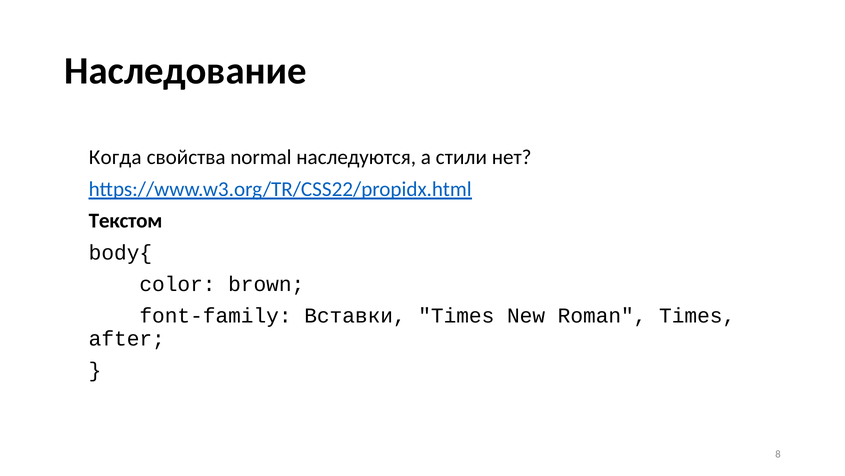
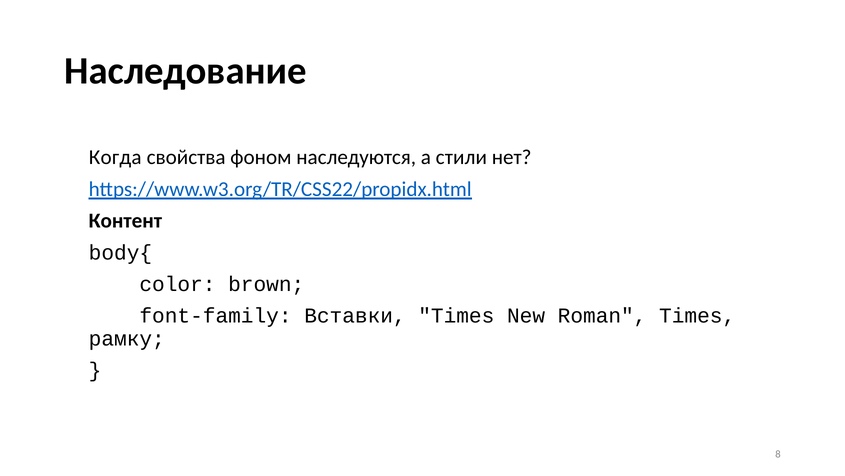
normal: normal -> фоном
Текстом: Текстом -> Контент
after: after -> рамку
